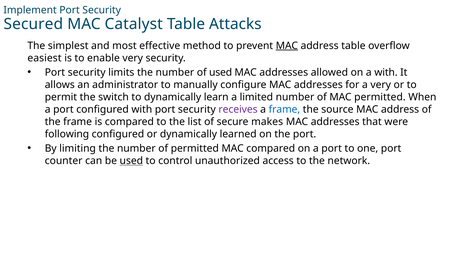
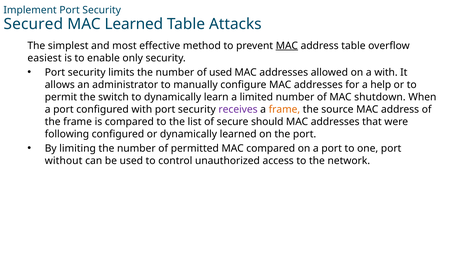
MAC Catalyst: Catalyst -> Learned
enable very: very -> only
a very: very -> help
MAC permitted: permitted -> shutdown
frame at (284, 109) colour: blue -> orange
makes: makes -> should
counter: counter -> without
used at (131, 161) underline: present -> none
